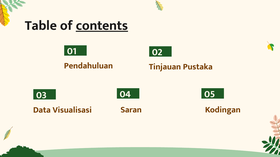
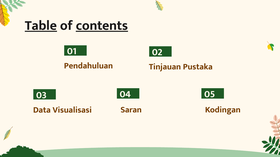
Table underline: none -> present
